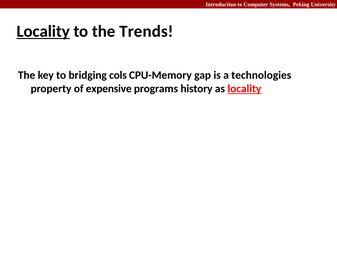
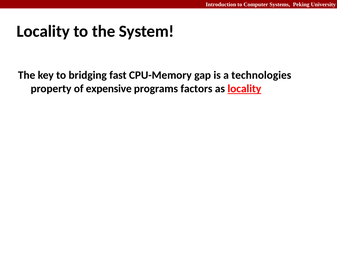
Locality at (43, 31) underline: present -> none
Trends: Trends -> System
cols: cols -> fast
history: history -> factors
